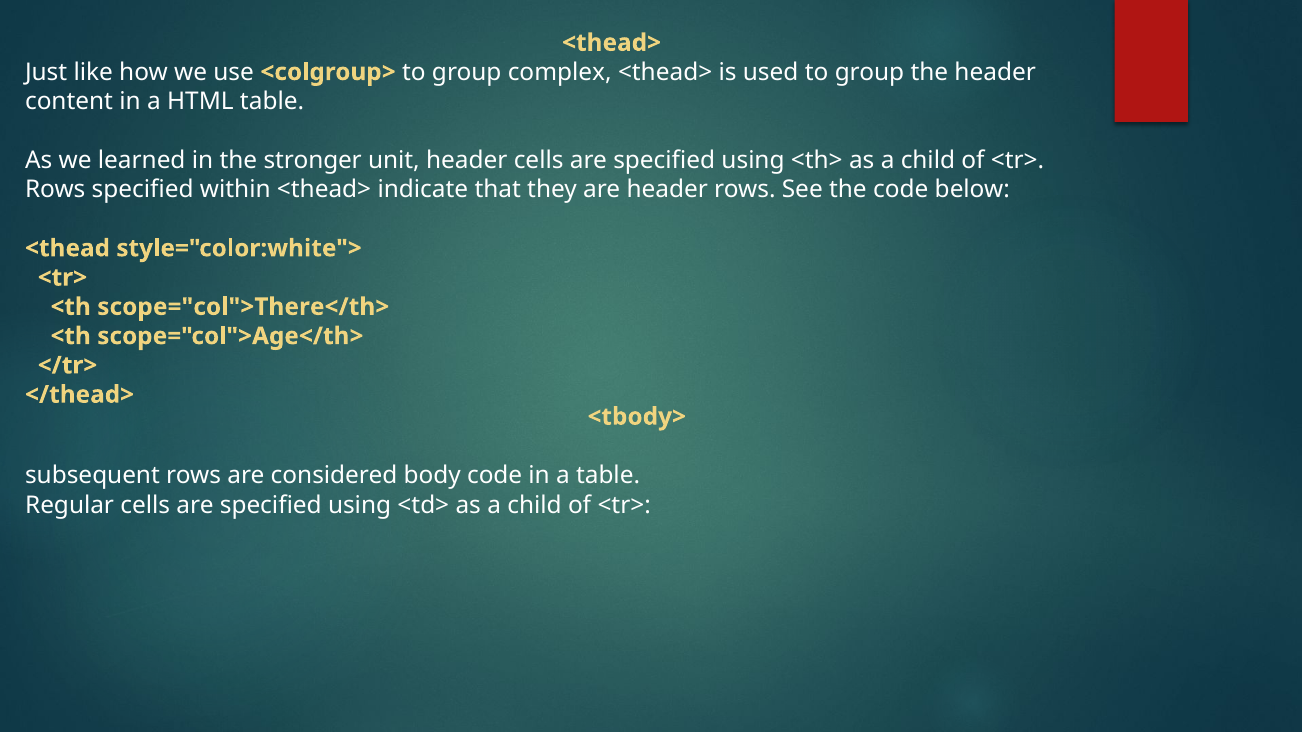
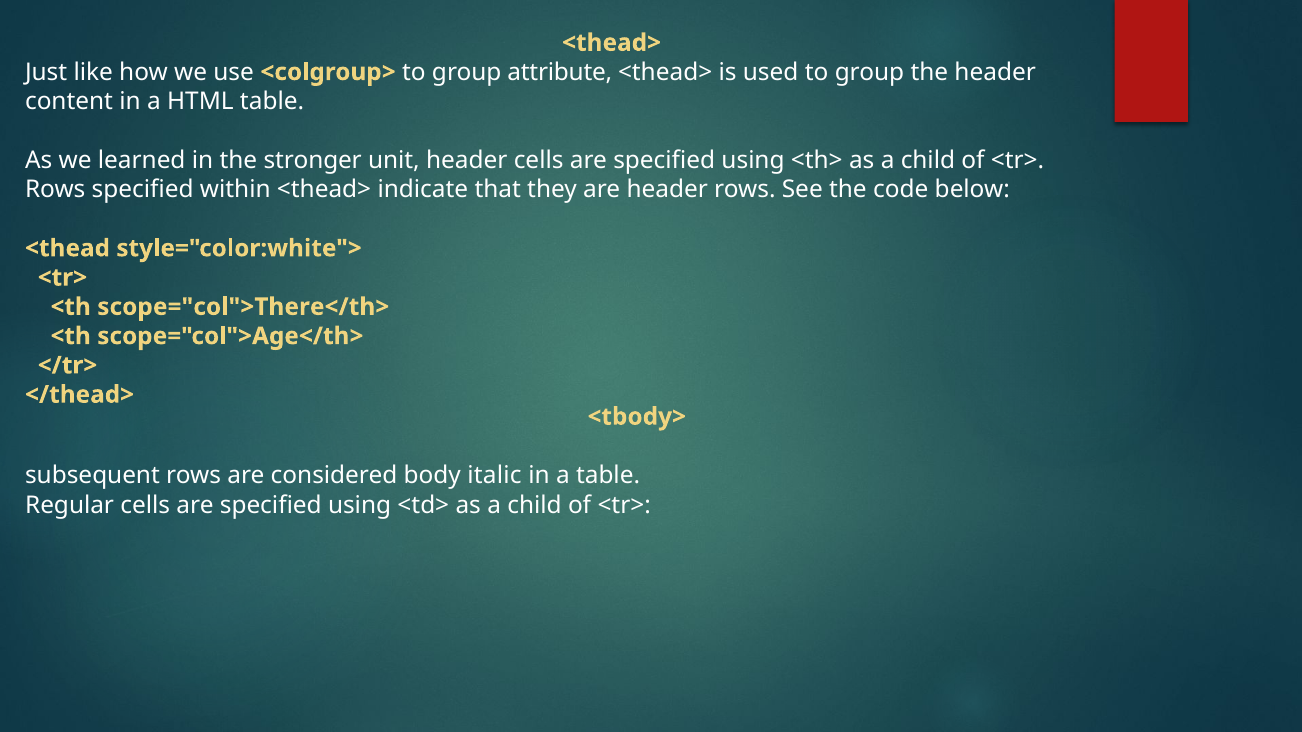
complex: complex -> attribute
body code: code -> italic
